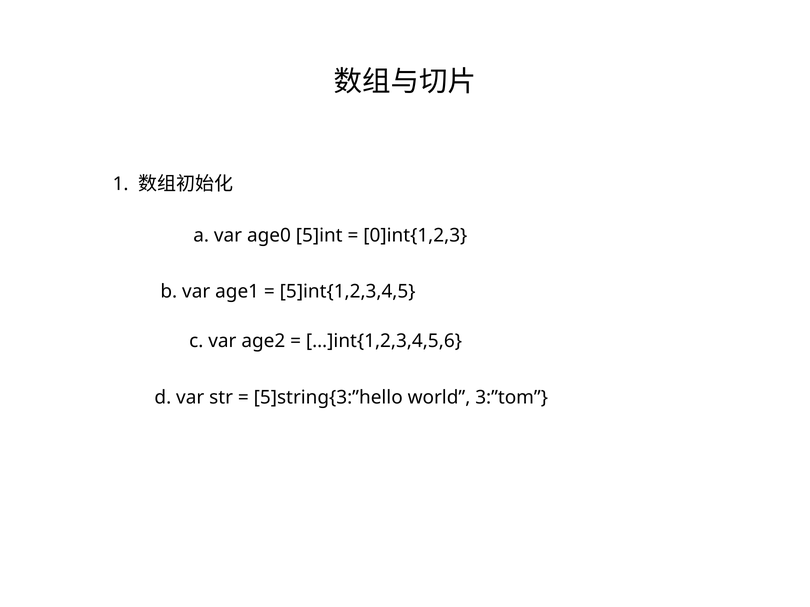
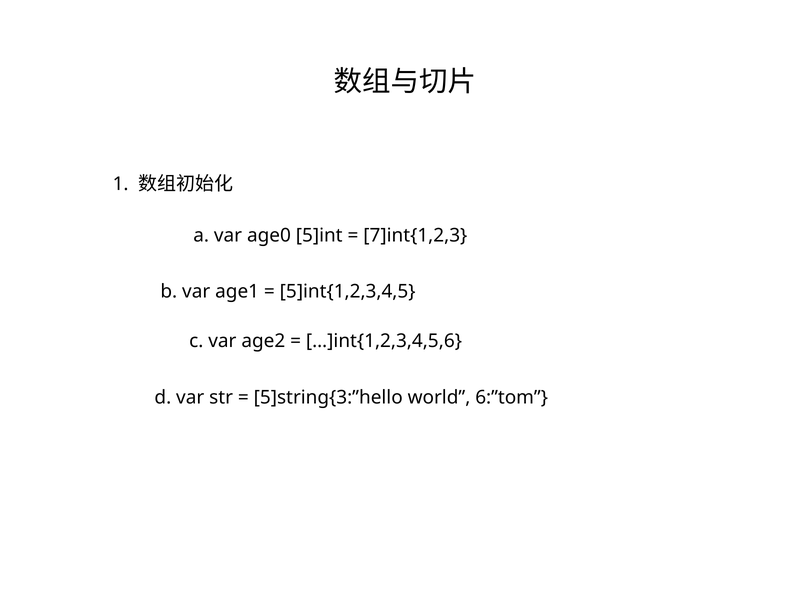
0]int{1,2,3: 0]int{1,2,3 -> 7]int{1,2,3
3:”tom: 3:”tom -> 6:”tom
